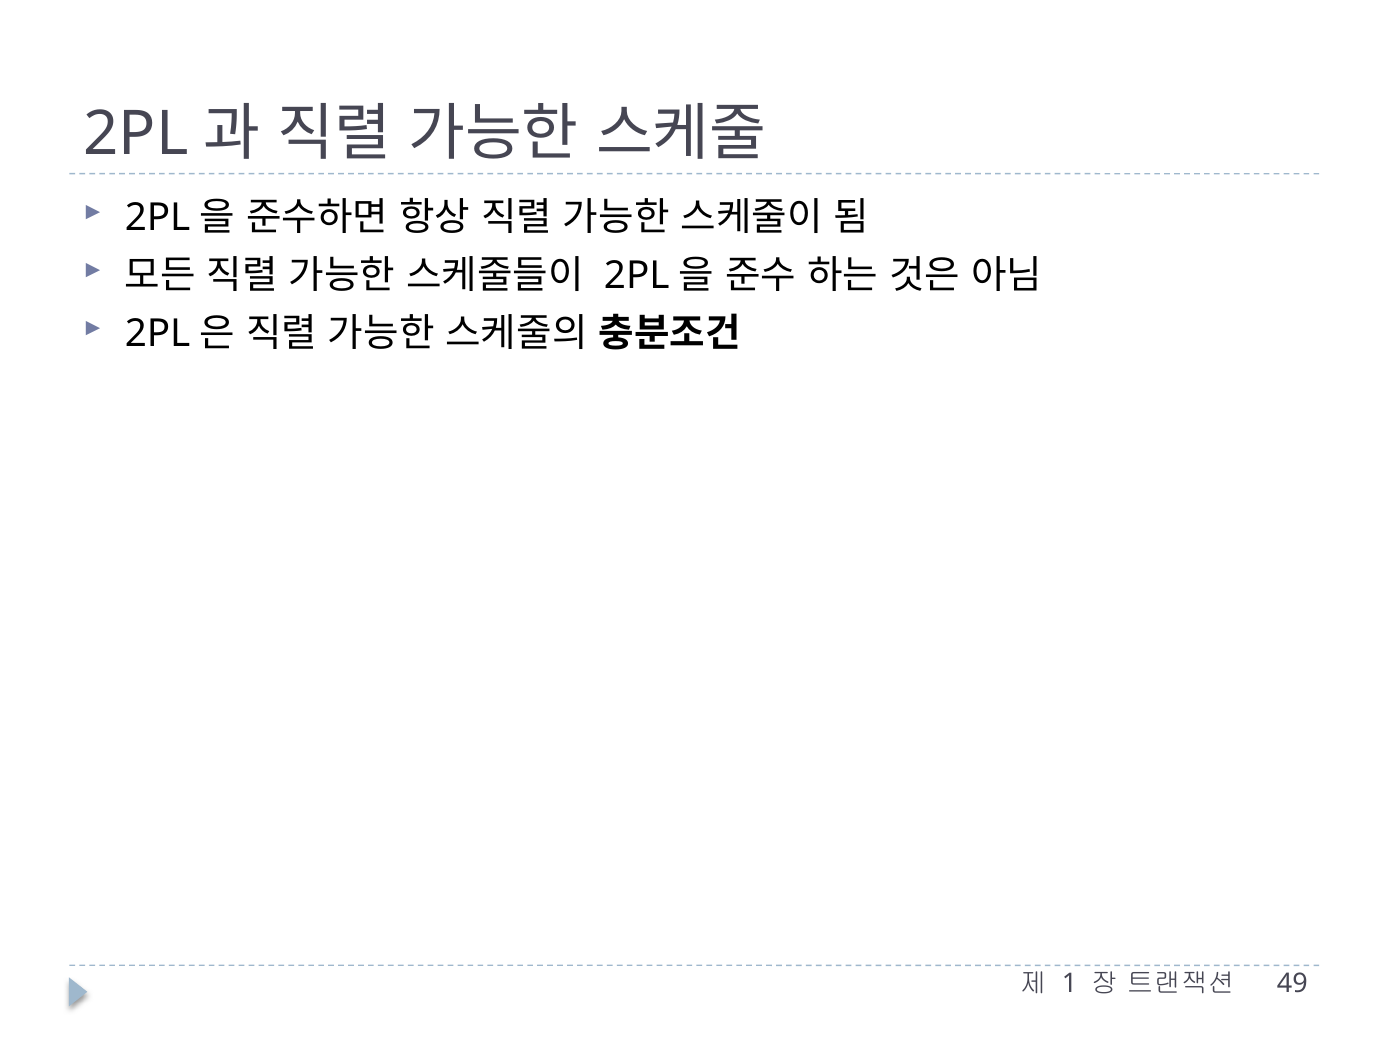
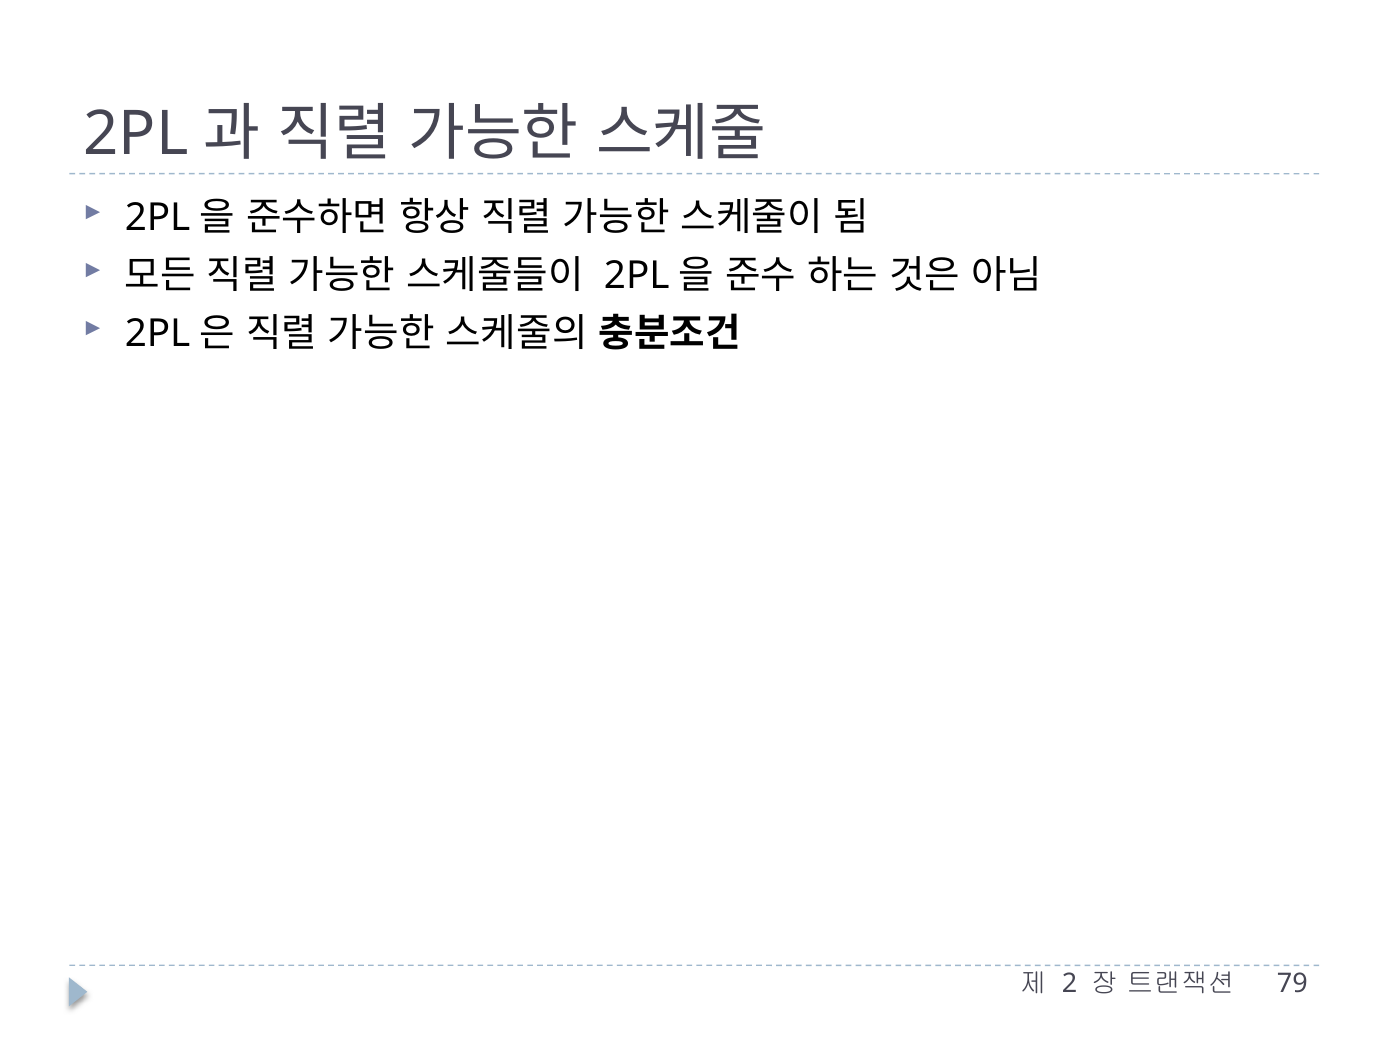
1: 1 -> 2
49: 49 -> 79
